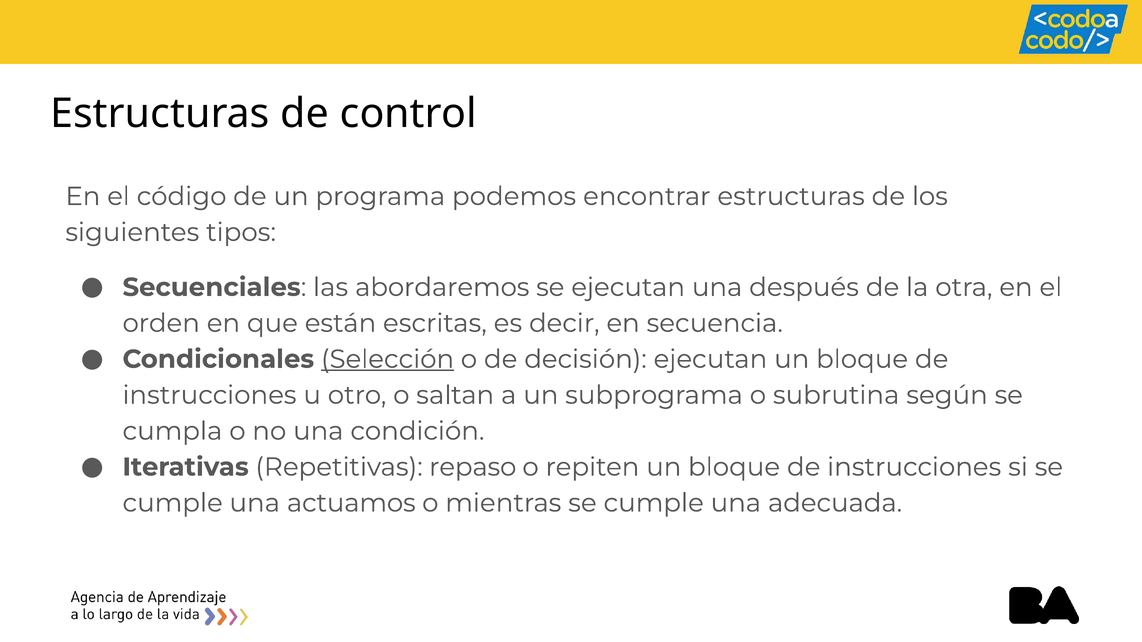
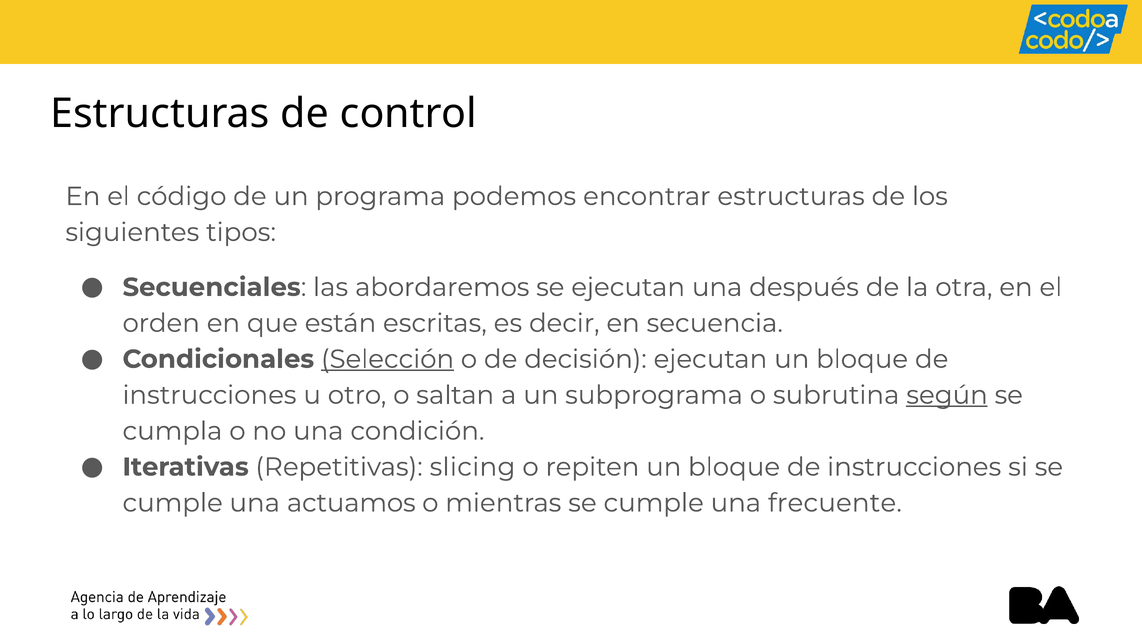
según underline: none -> present
repaso: repaso -> slicing
adecuada: adecuada -> frecuente
